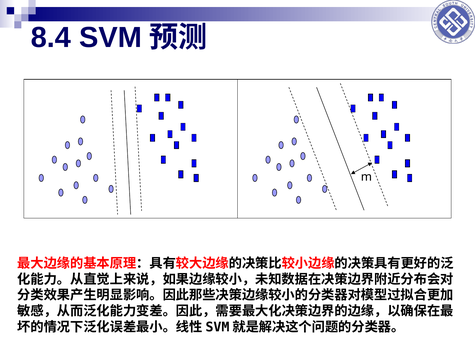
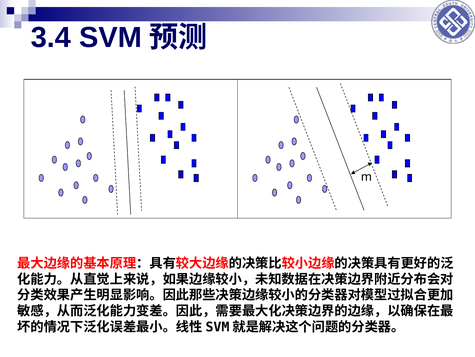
8.4: 8.4 -> 3.4
